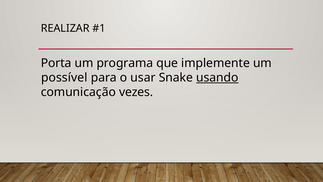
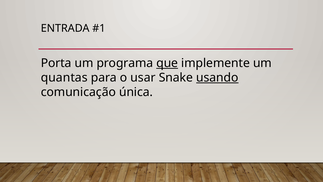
REALIZAR: REALIZAR -> ENTRADA
que underline: none -> present
possível: possível -> quantas
vezes: vezes -> única
